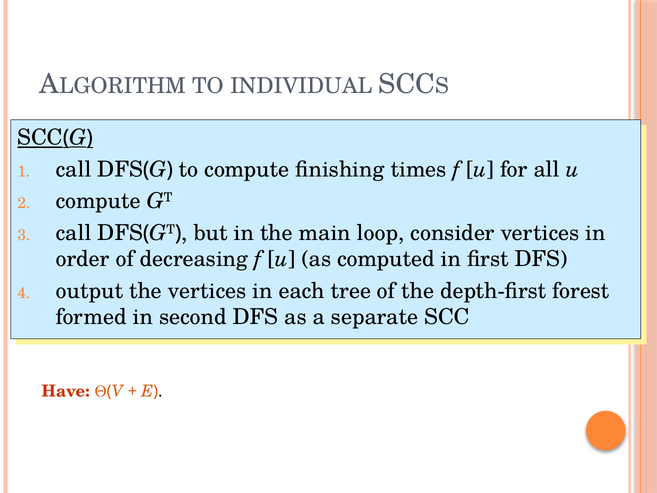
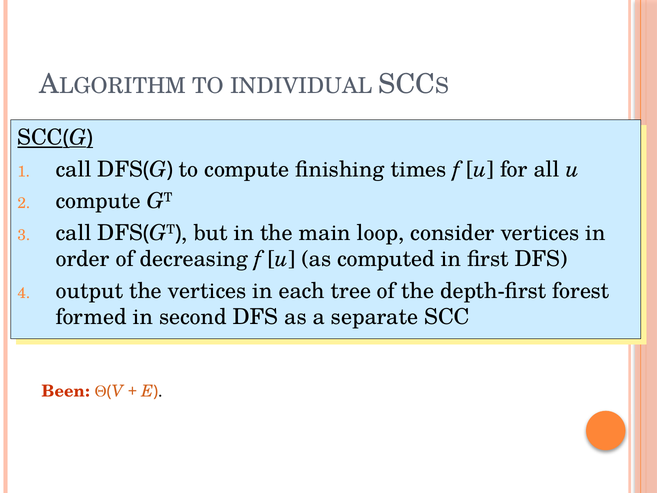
Have: Have -> Been
